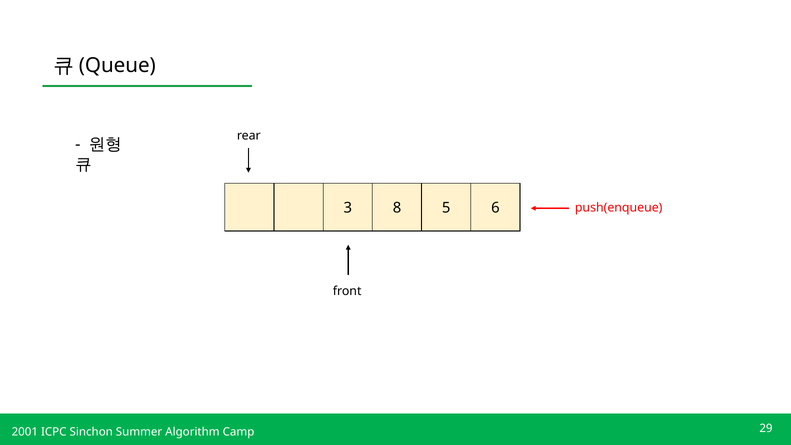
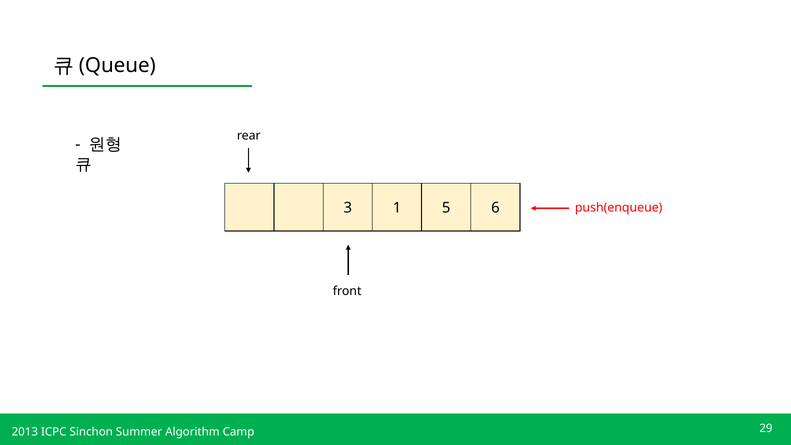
8: 8 -> 1
2001: 2001 -> 2013
